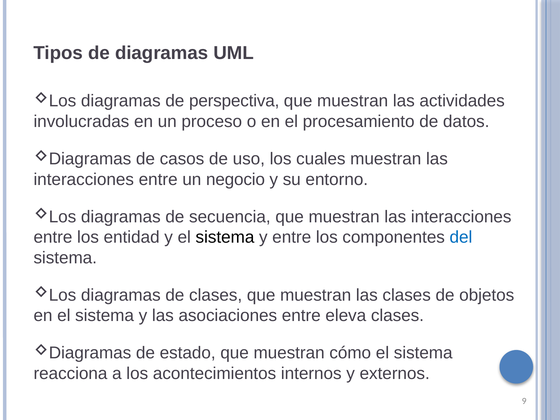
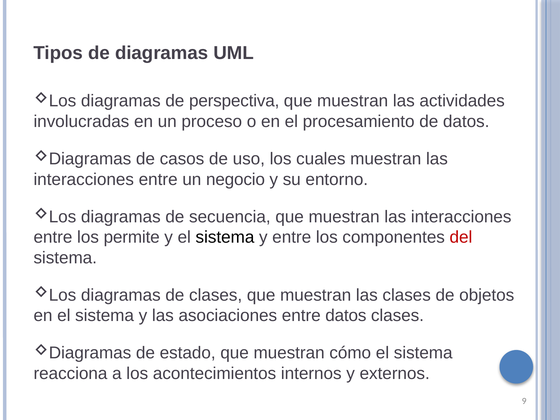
entidad: entidad -> permite
del colour: blue -> red
entre eleva: eleva -> datos
